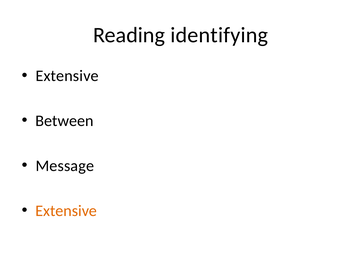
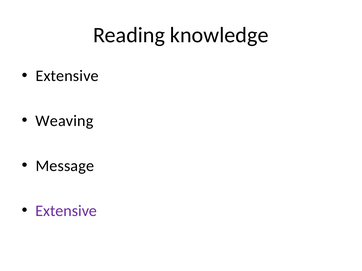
identifying: identifying -> knowledge
Between: Between -> Weaving
Extensive at (66, 211) colour: orange -> purple
